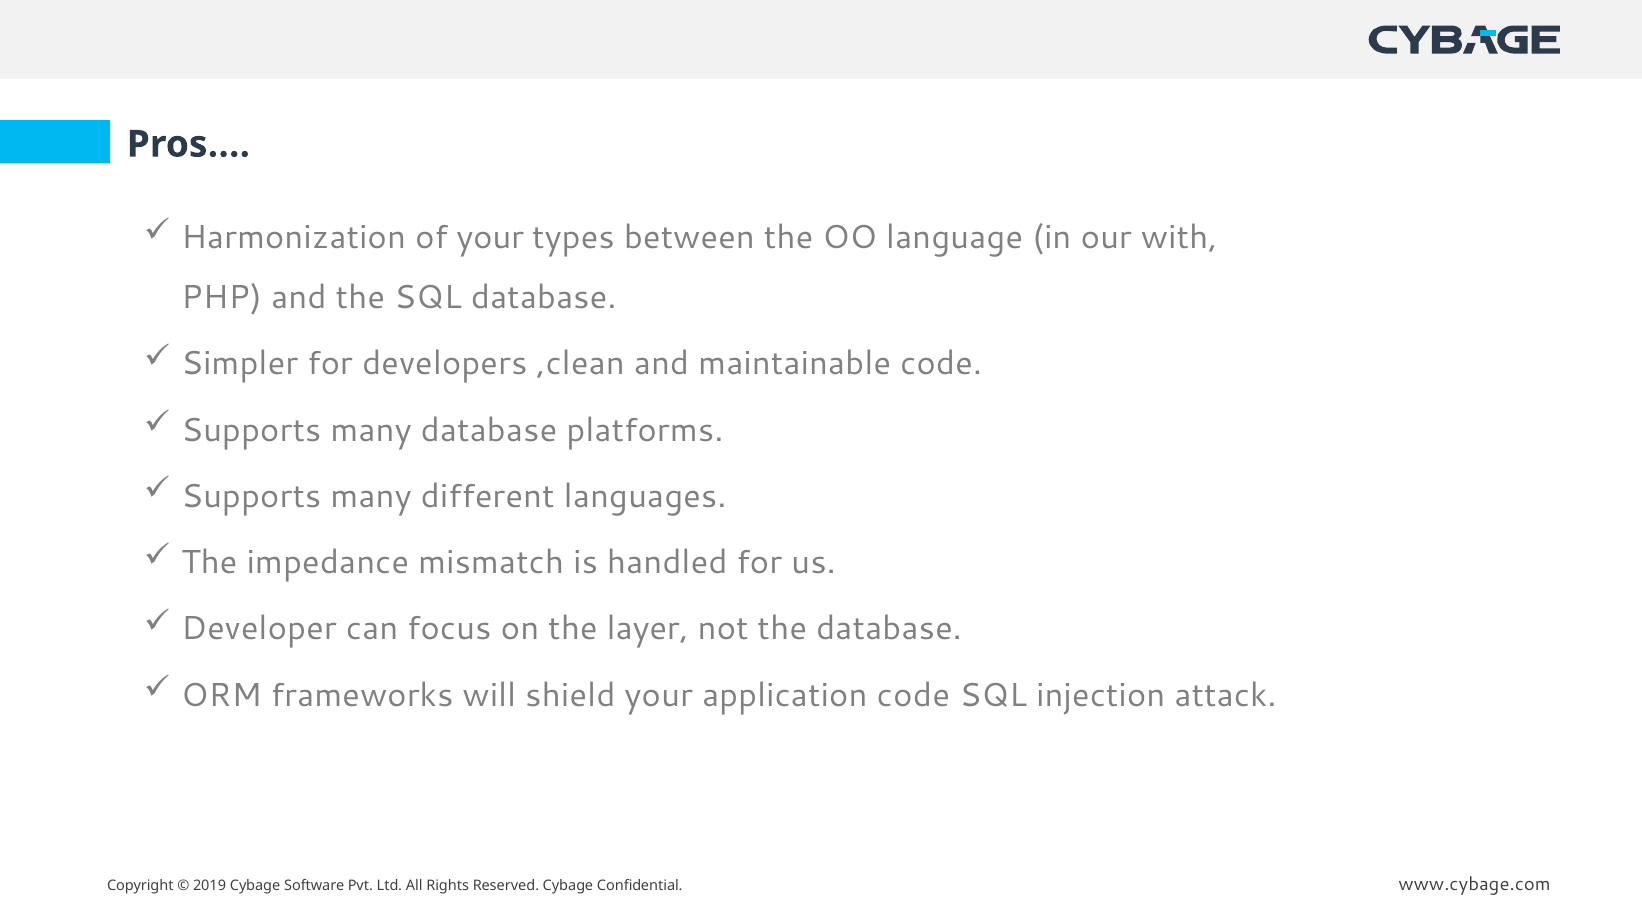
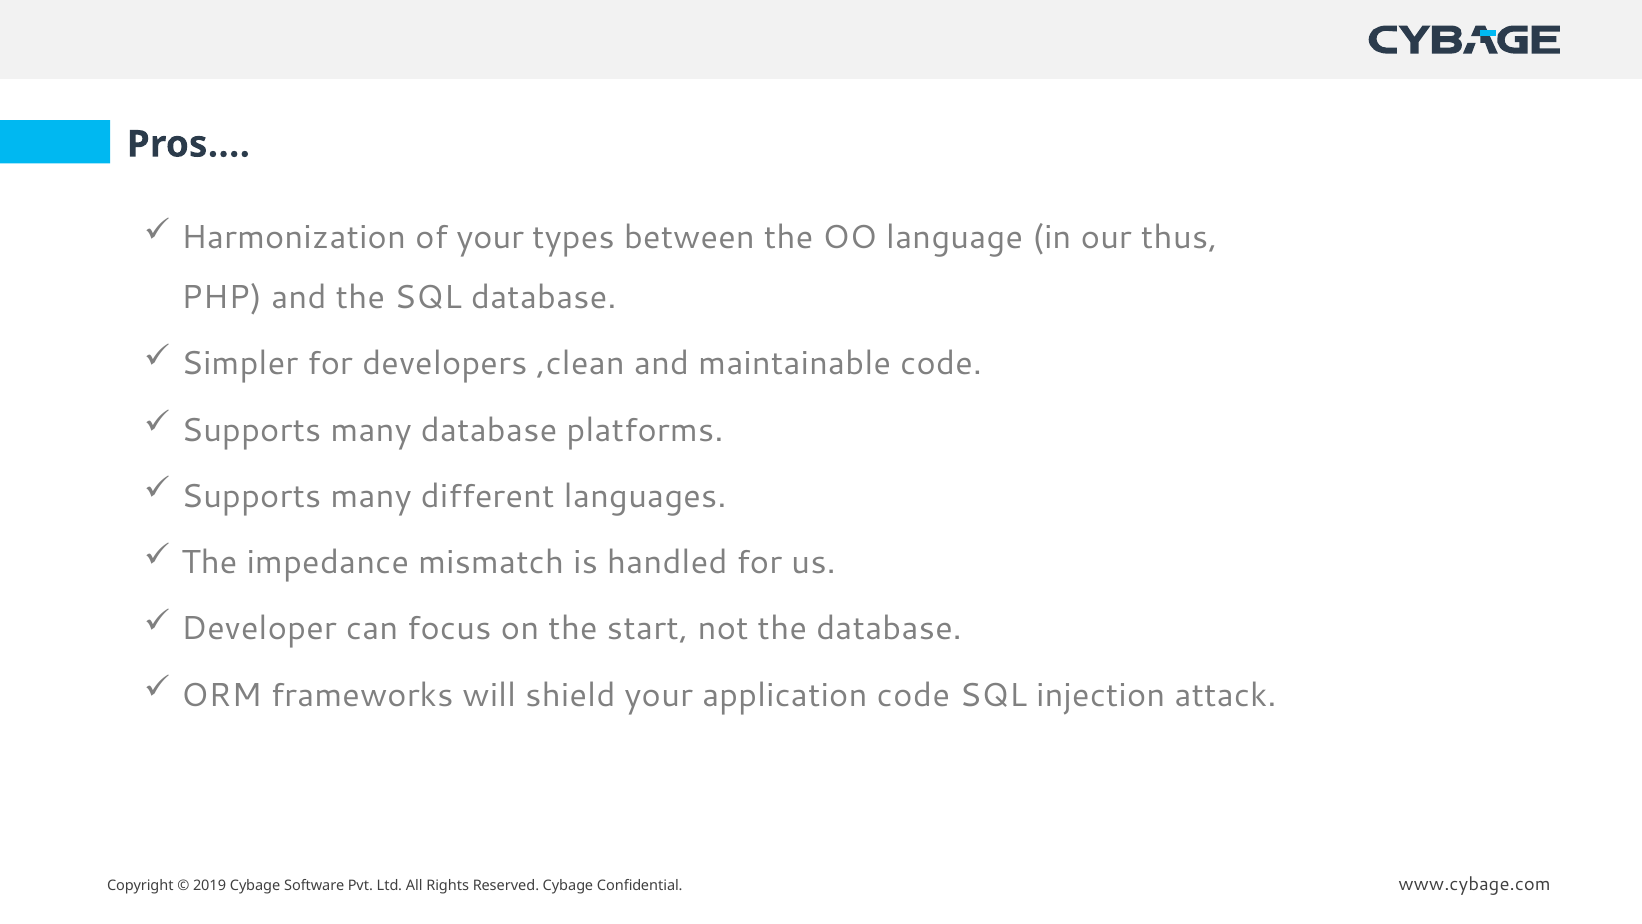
with: with -> thus
layer: layer -> start
